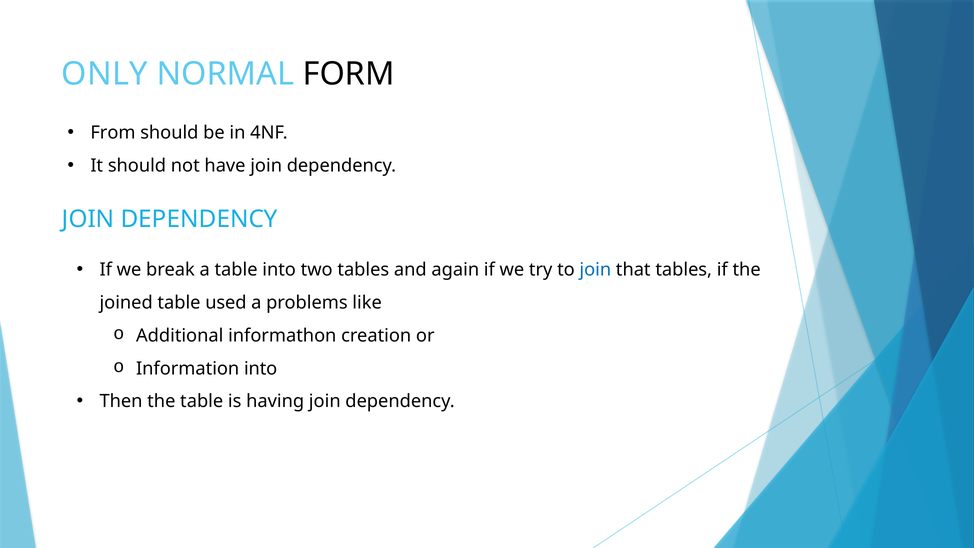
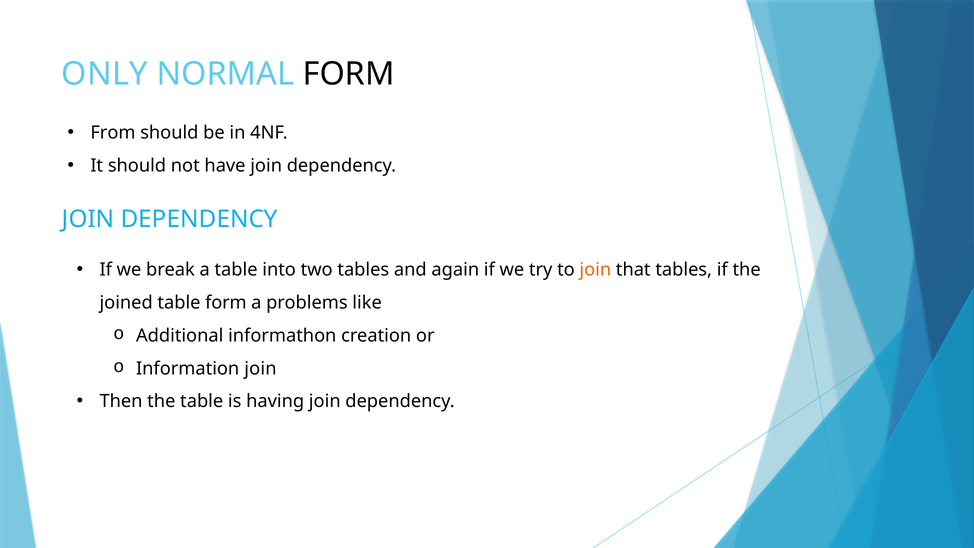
join at (595, 270) colour: blue -> orange
table used: used -> form
Information into: into -> join
